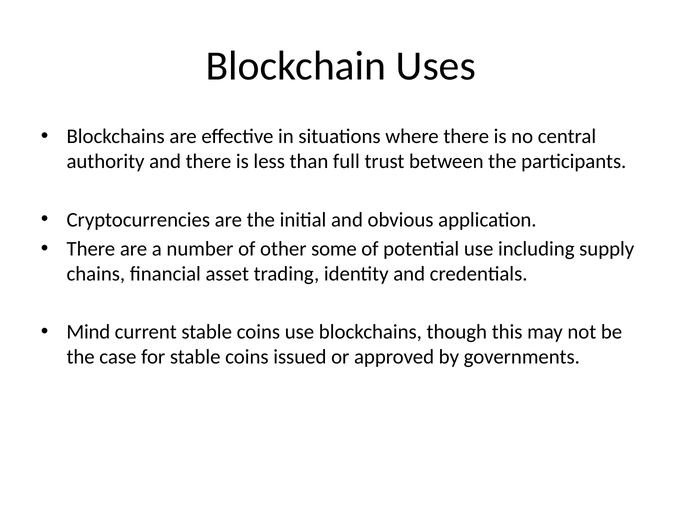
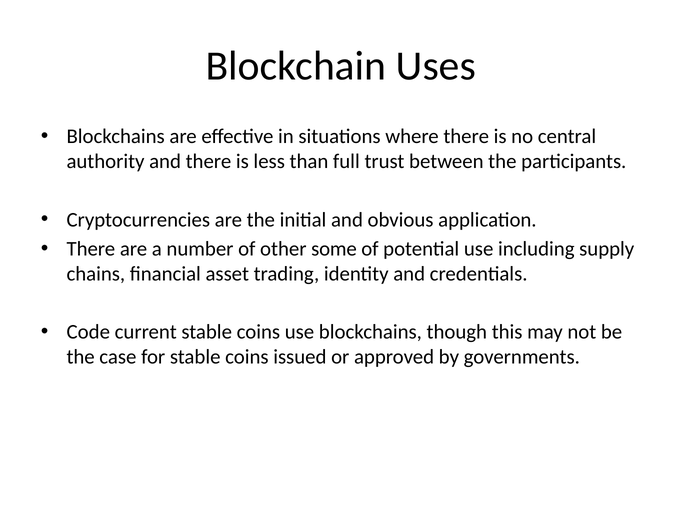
Mind: Mind -> Code
